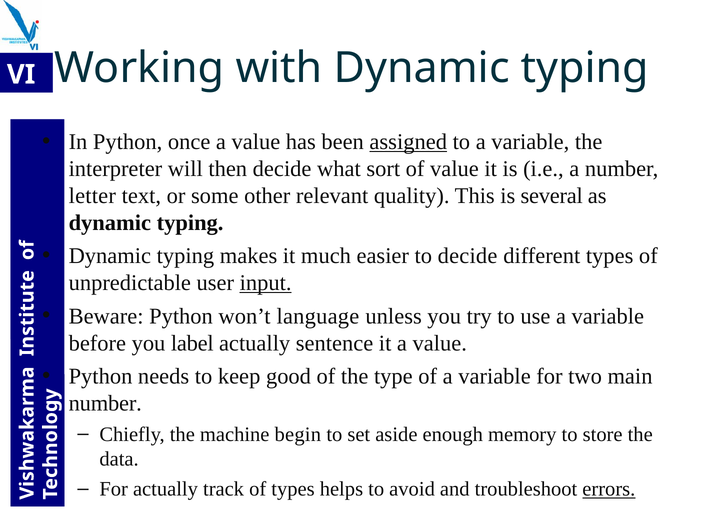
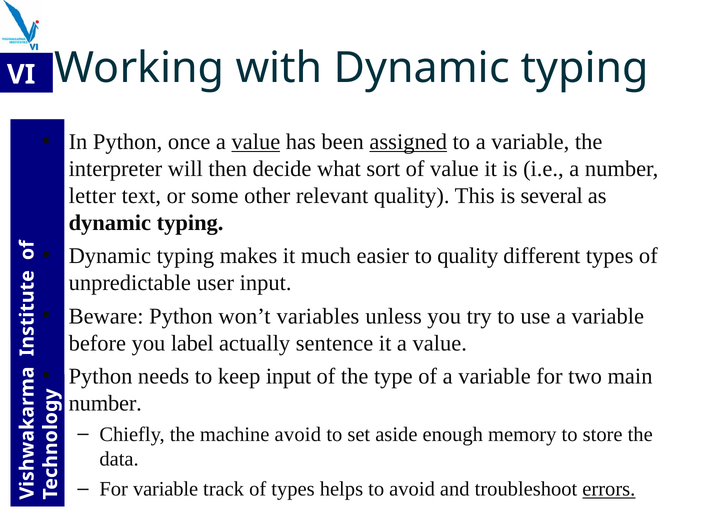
value at (256, 142) underline: none -> present
to decide: decide -> quality
input at (266, 283) underline: present -> none
language: language -> variables
keep good: good -> input
machine begin: begin -> avoid
For actually: actually -> variable
